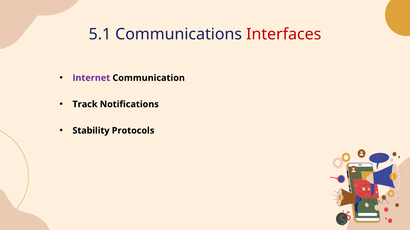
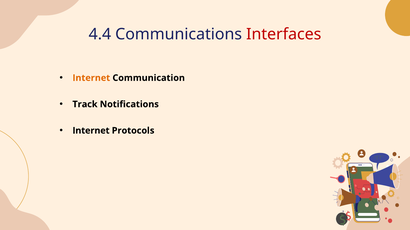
5.1: 5.1 -> 4.4
Internet at (91, 78) colour: purple -> orange
Stability at (91, 131): Stability -> Internet
